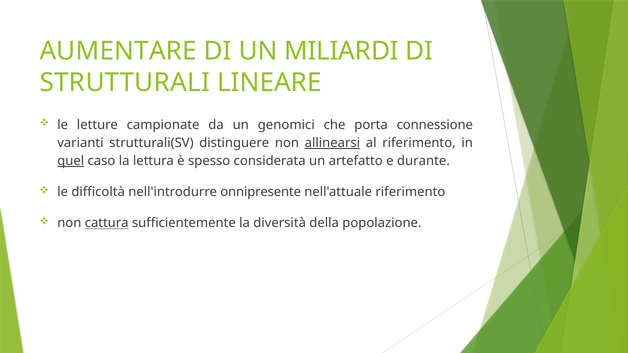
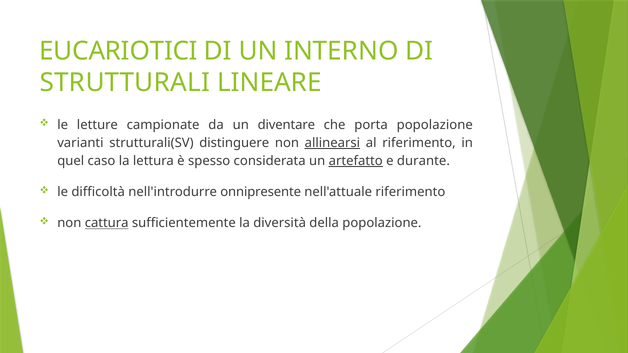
AUMENTARE: AUMENTARE -> EUCARIOTICI
MILIARDI: MILIARDI -> INTERNO
genomici: genomici -> diventare
porta connessione: connessione -> popolazione
quel underline: present -> none
artefatto underline: none -> present
